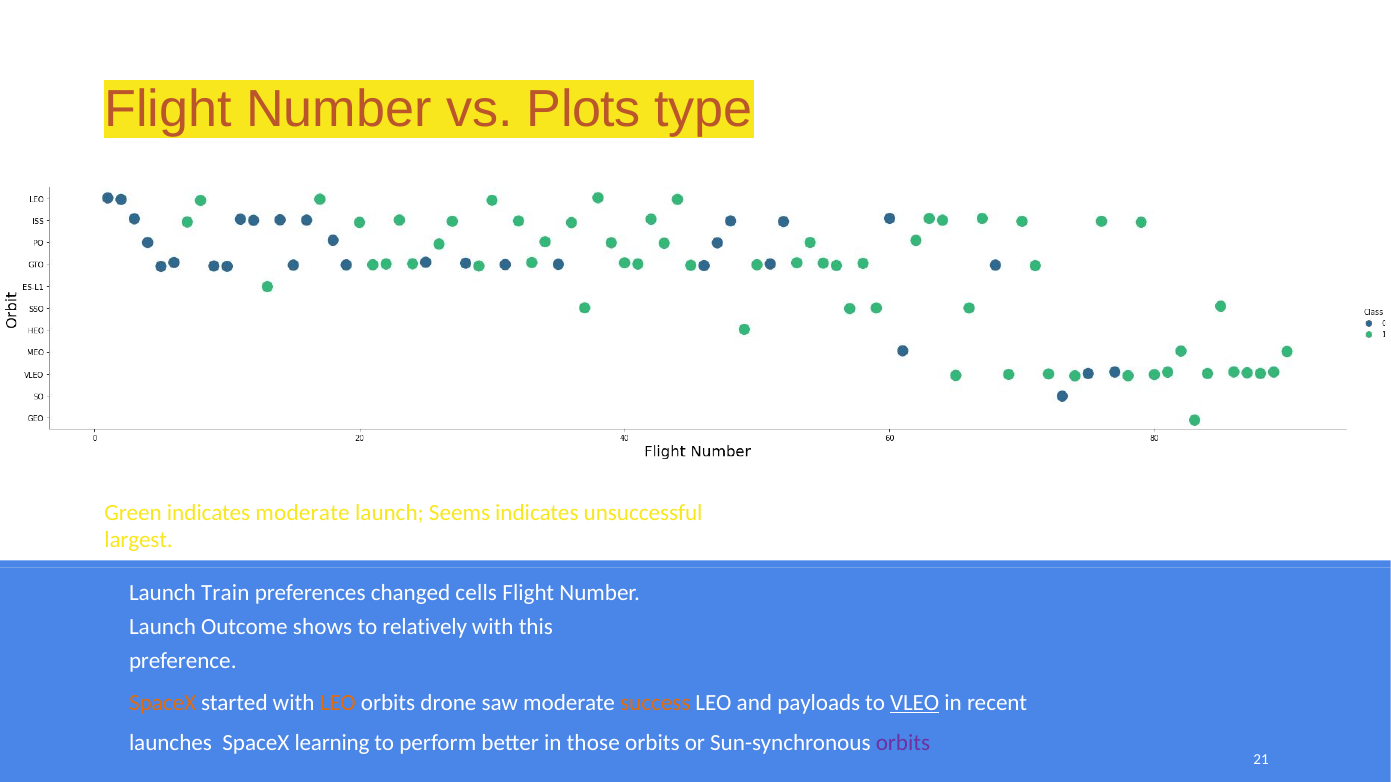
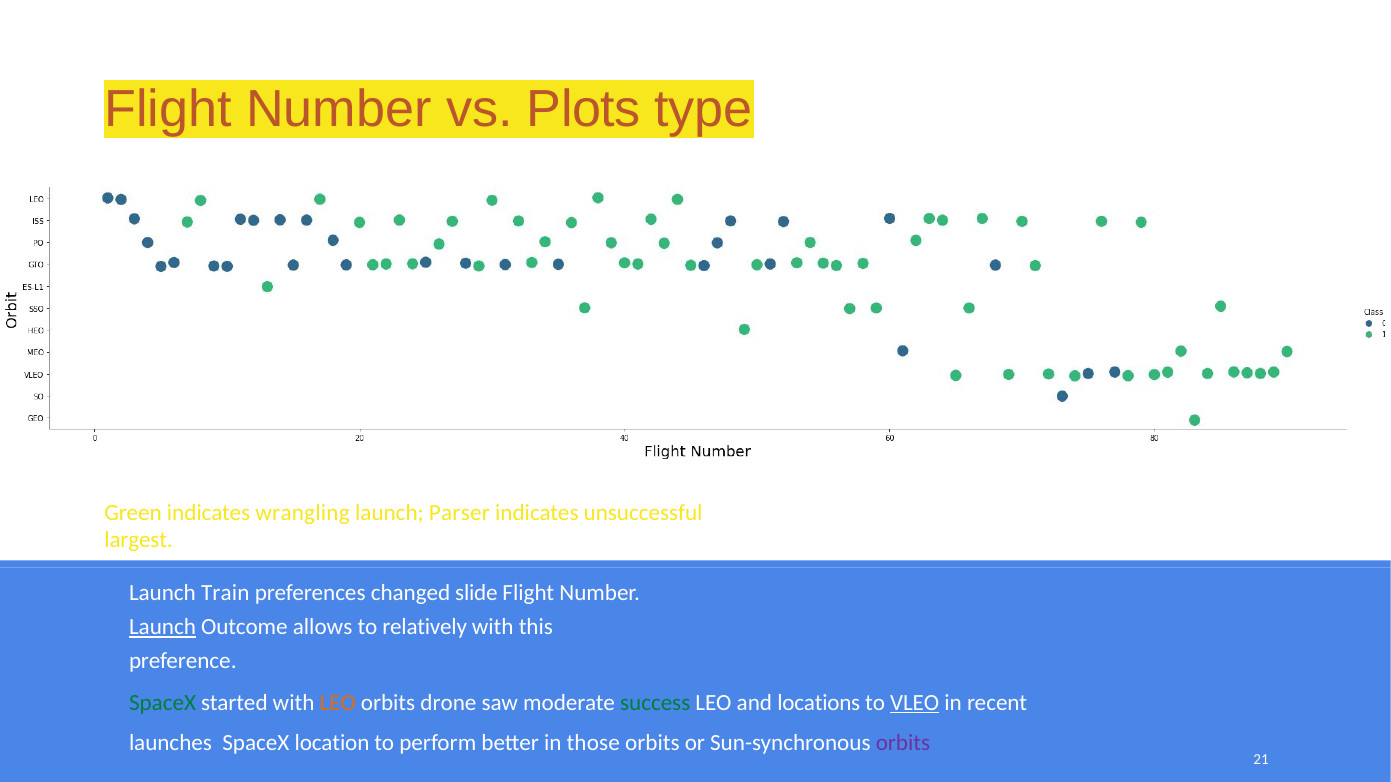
indicates moderate: moderate -> wrangling
Seems: Seems -> Parser
cells: cells -> slide
Launch at (162, 627) underline: none -> present
shows: shows -> allows
SpaceX at (163, 703) colour: orange -> green
success colour: orange -> green
payloads: payloads -> locations
learning: learning -> location
